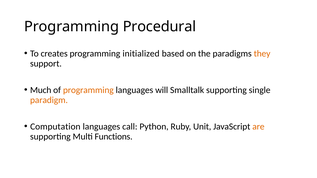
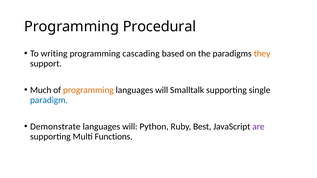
creates: creates -> writing
initialized: initialized -> cascading
paradigm colour: orange -> blue
Computation: Computation -> Demonstrate
call at (130, 127): call -> will
Unit: Unit -> Best
are colour: orange -> purple
